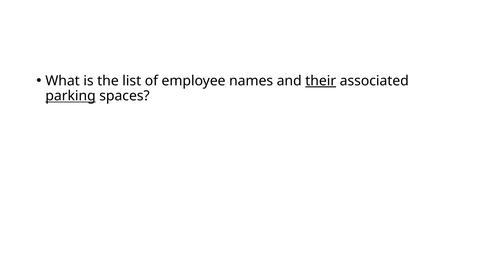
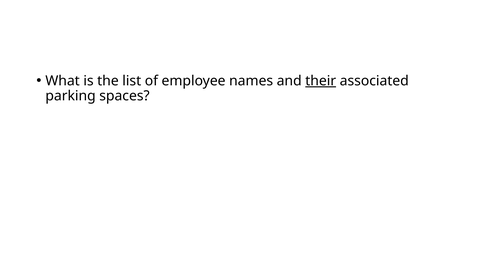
parking underline: present -> none
